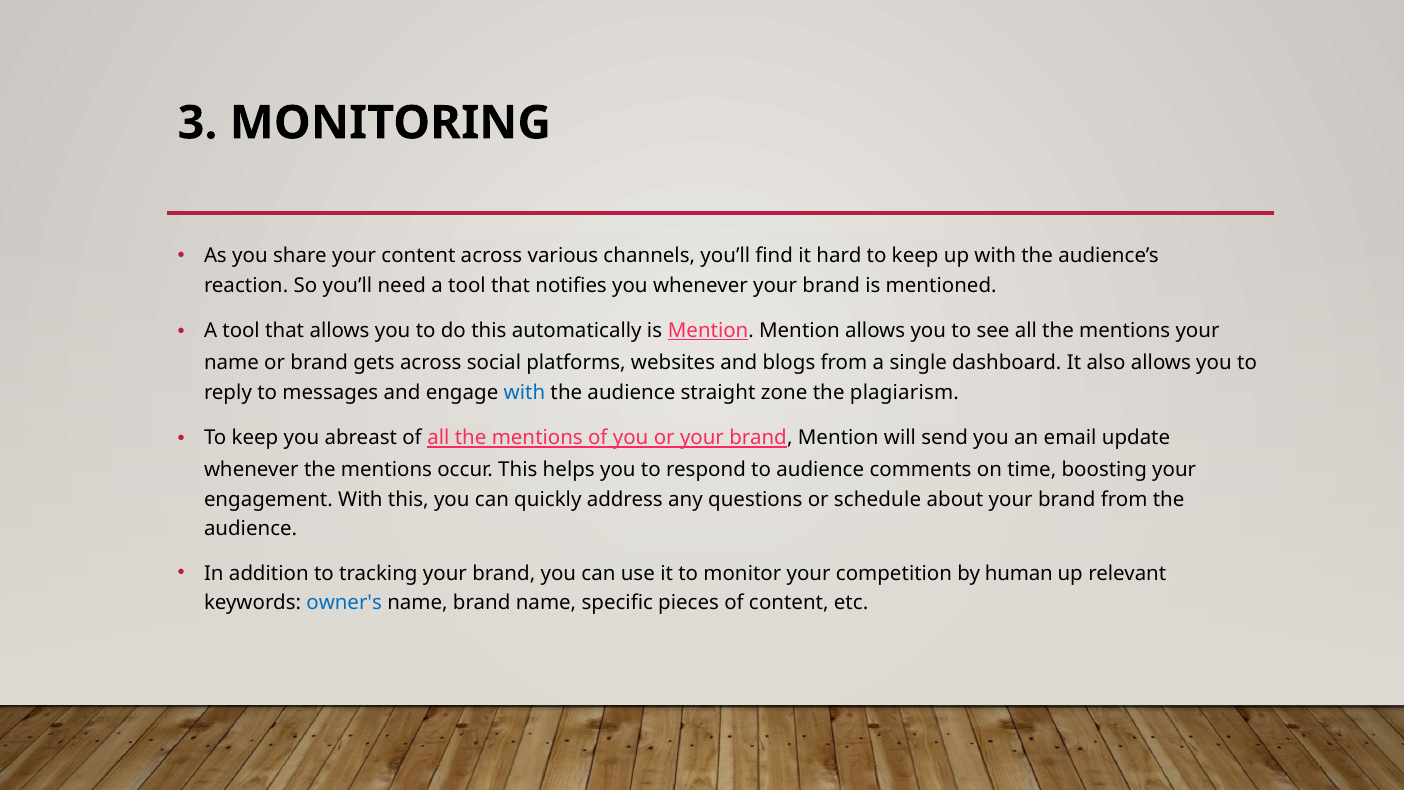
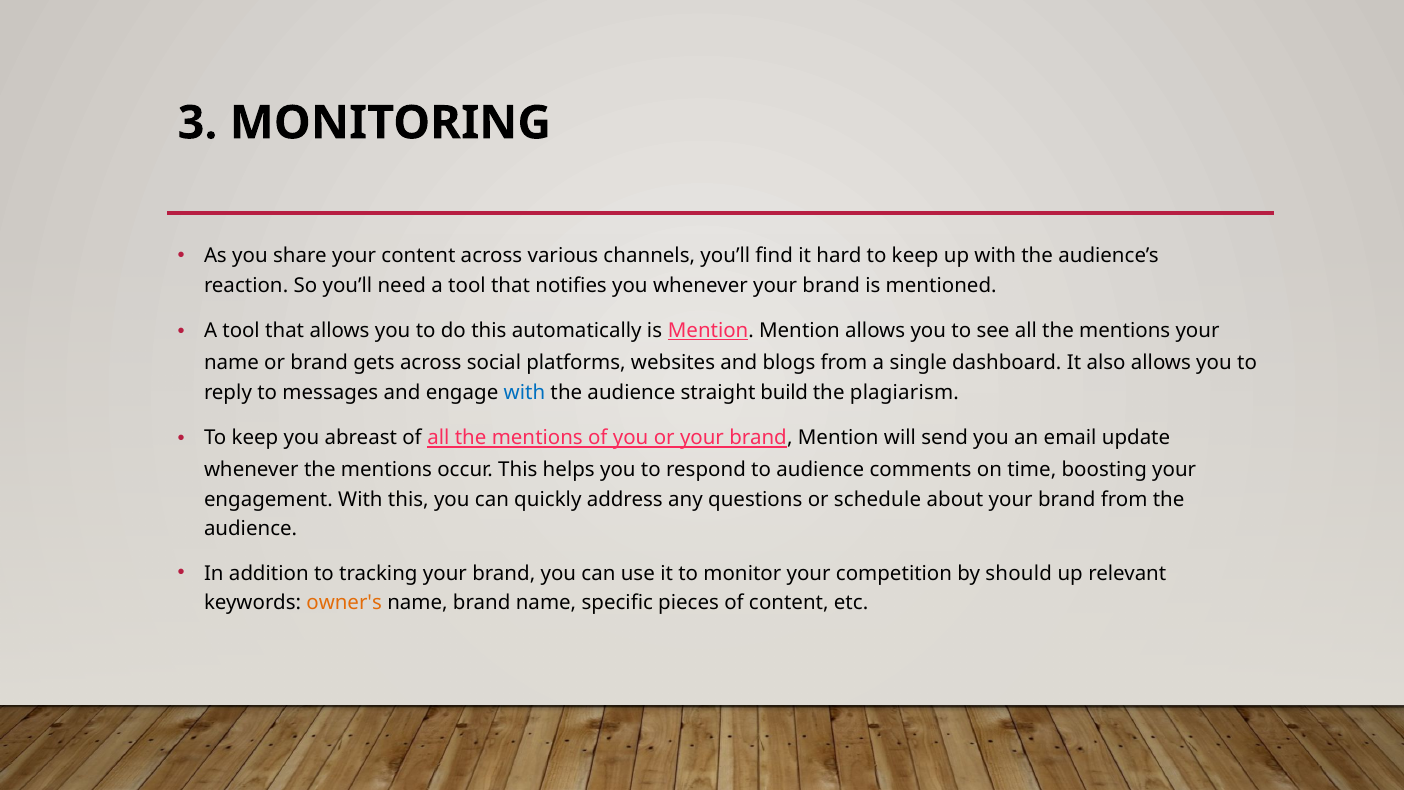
zone: zone -> build
human: human -> should
owner's colour: blue -> orange
